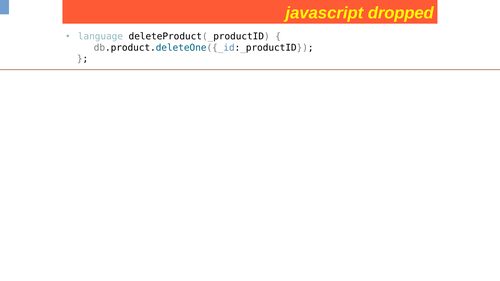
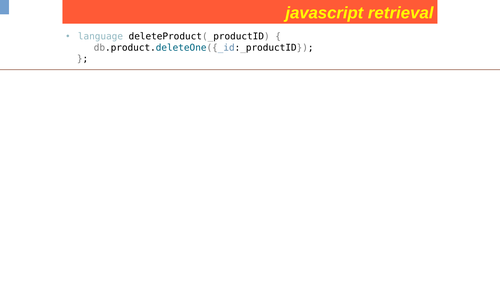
dropped: dropped -> retrieval
